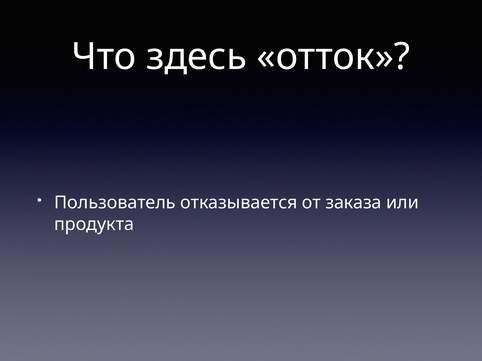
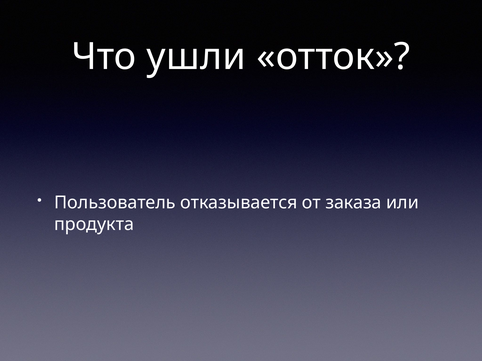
здесь: здесь -> ушли
